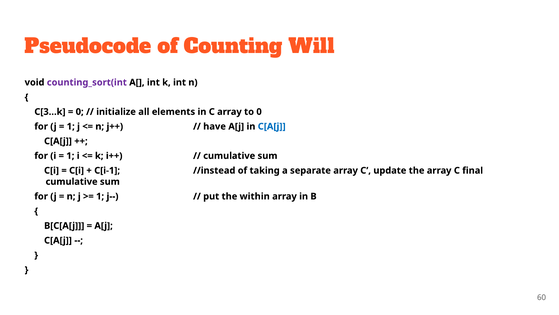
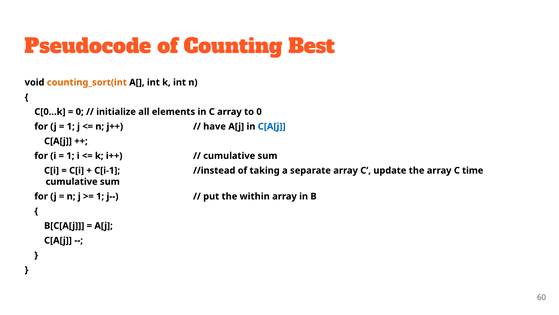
Will: Will -> Best
counting_sort(int colour: purple -> orange
C[3…k: C[3…k -> C[0…k
final: final -> time
